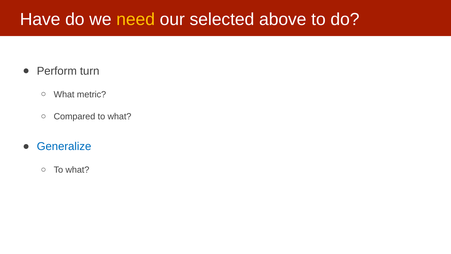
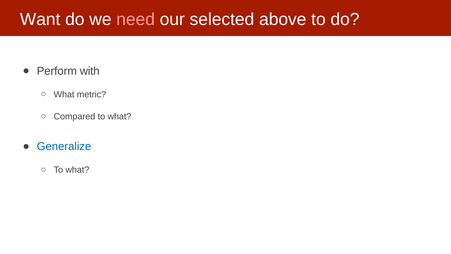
Have: Have -> Want
need colour: yellow -> pink
turn: turn -> with
